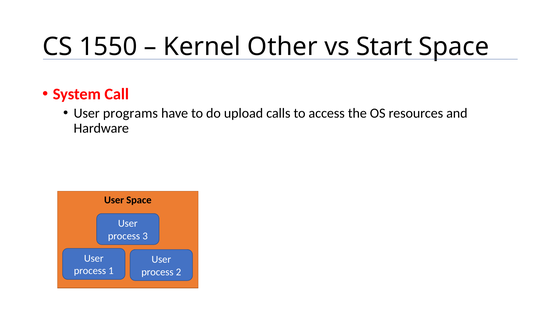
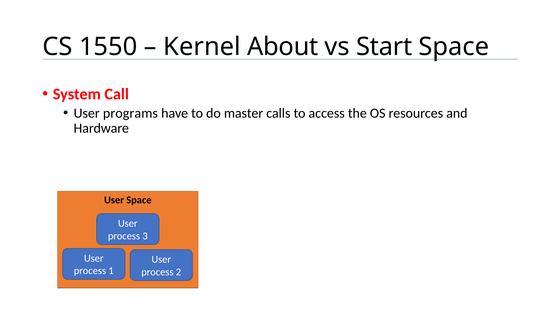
Other: Other -> About
upload: upload -> master
